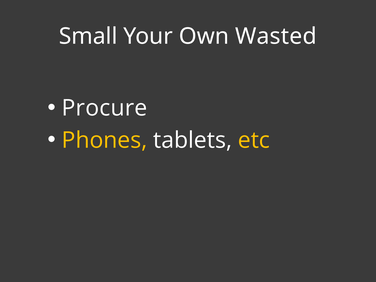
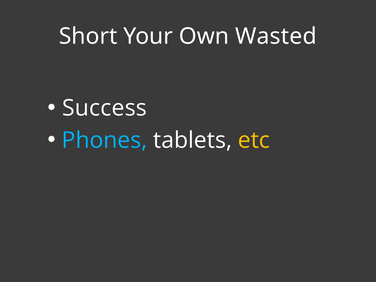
Small: Small -> Short
Procure: Procure -> Success
Phones colour: yellow -> light blue
